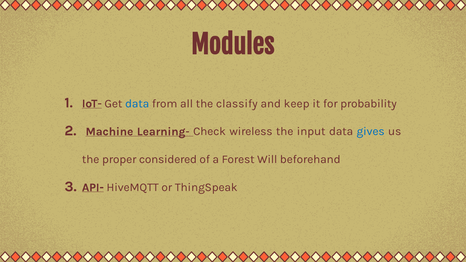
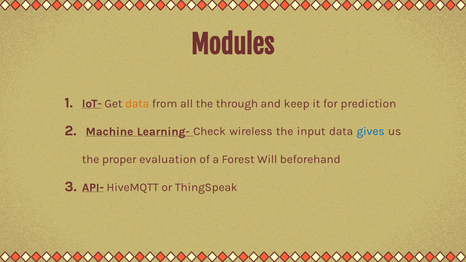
data at (137, 104) colour: blue -> orange
classify: classify -> through
probability: probability -> prediction
considered: considered -> evaluation
